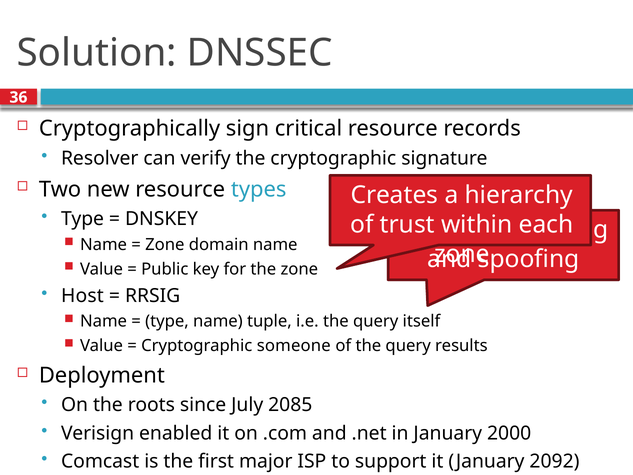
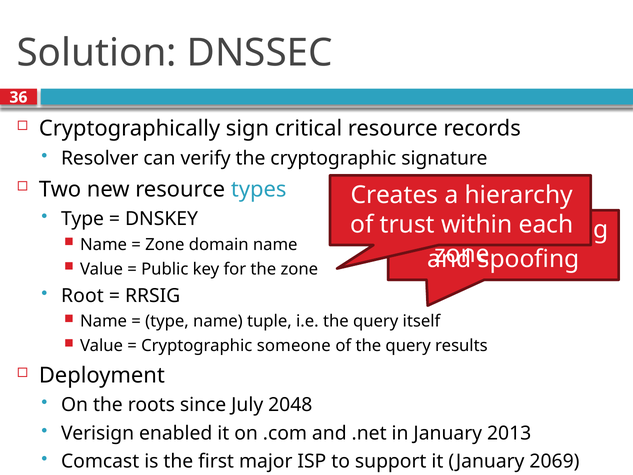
Host: Host -> Root
2085: 2085 -> 2048
2000: 2000 -> 2013
2092: 2092 -> 2069
